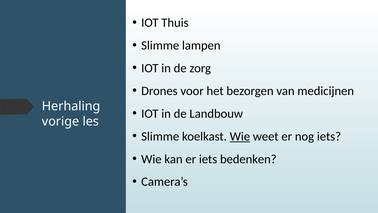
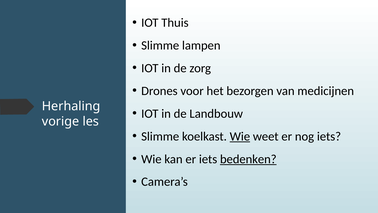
bedenken underline: none -> present
